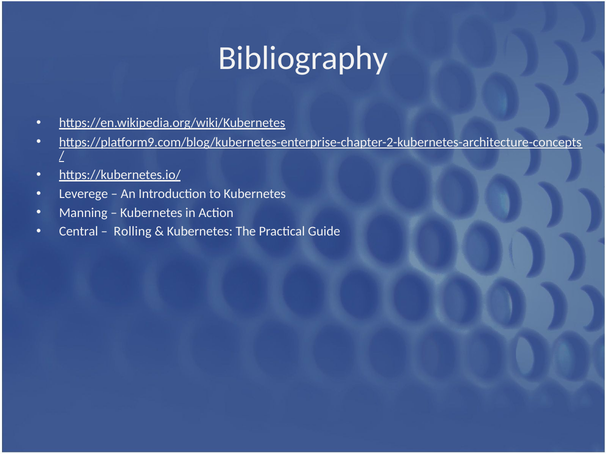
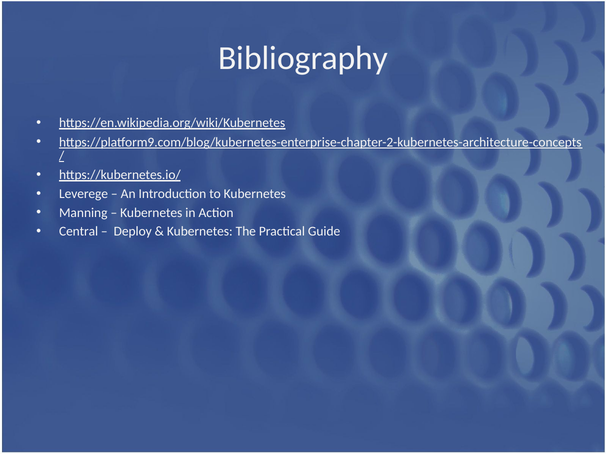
Rolling: Rolling -> Deploy
